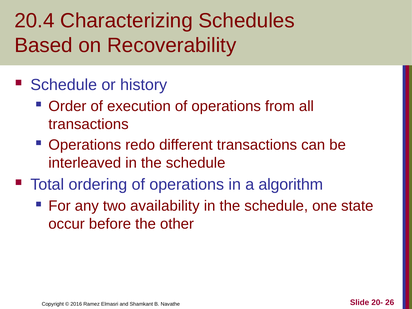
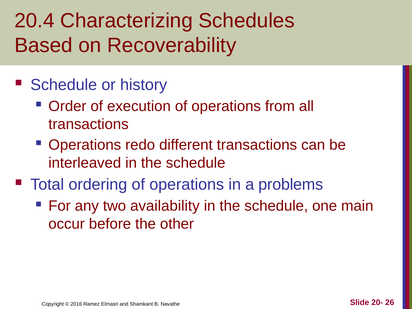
algorithm: algorithm -> problems
state: state -> main
